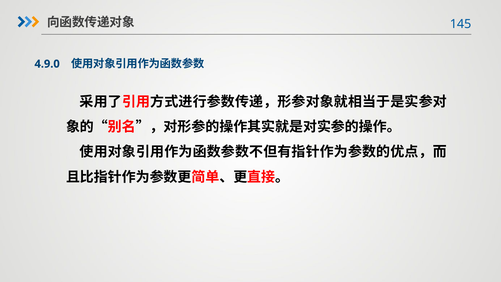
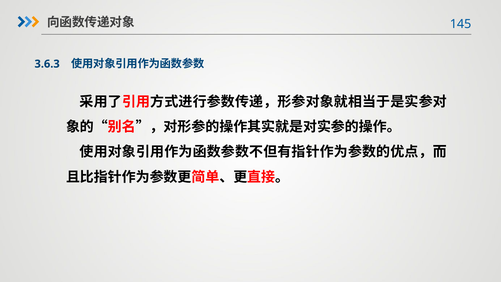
4.9.0: 4.9.0 -> 3.6.3
